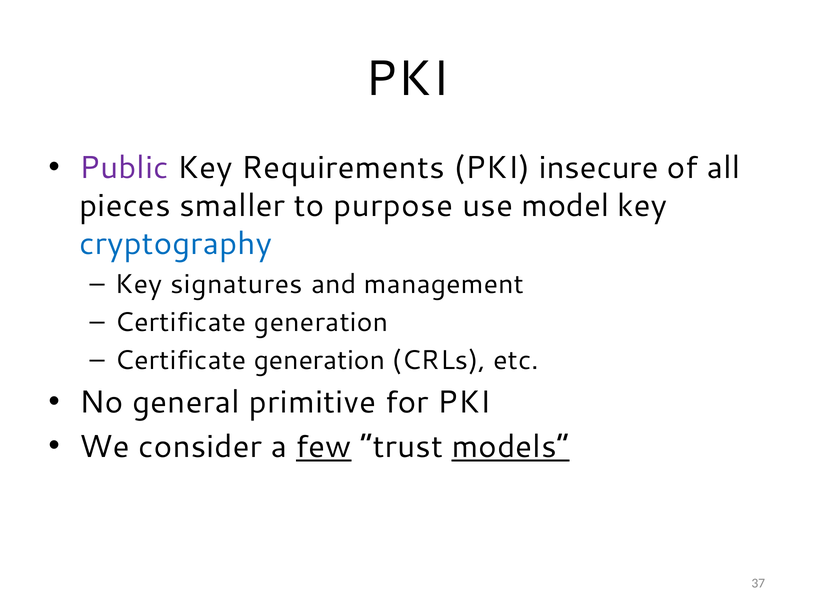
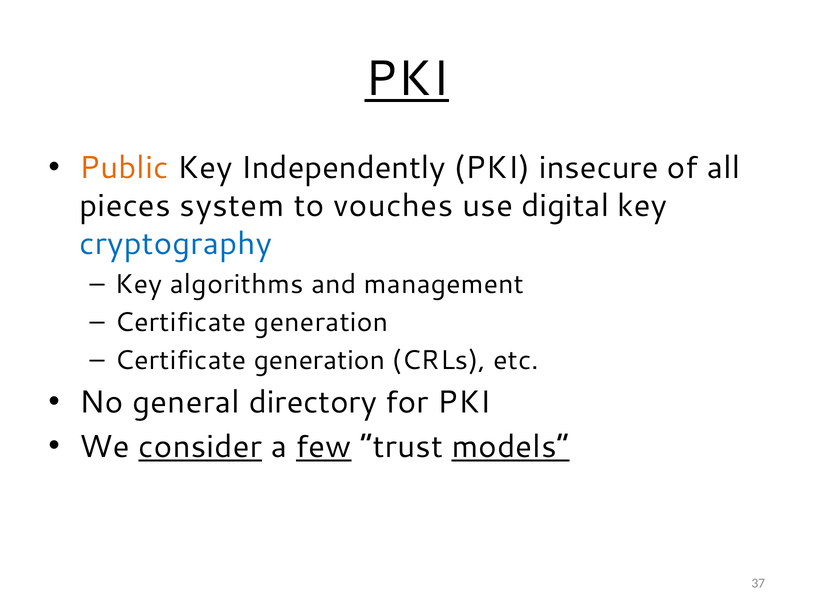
PKI at (407, 79) underline: none -> present
Public colour: purple -> orange
Requirements: Requirements -> Independently
smaller: smaller -> system
purpose: purpose -> vouches
model: model -> digital
signatures: signatures -> algorithms
primitive: primitive -> directory
consider underline: none -> present
